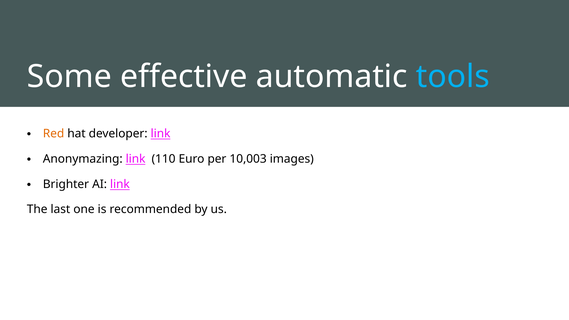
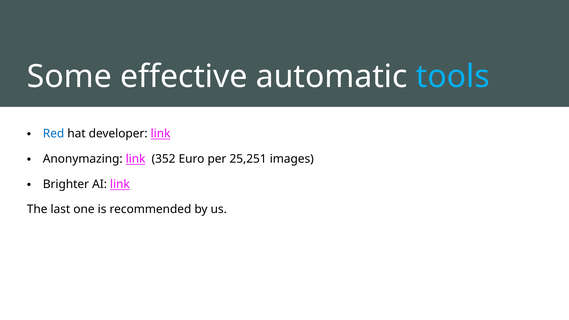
Red colour: orange -> blue
110: 110 -> 352
10,003: 10,003 -> 25,251
